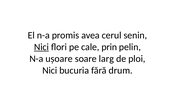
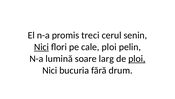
avea: avea -> treci
cale prin: prin -> ploi
ușoare: ușoare -> lumină
ploi at (137, 58) underline: none -> present
